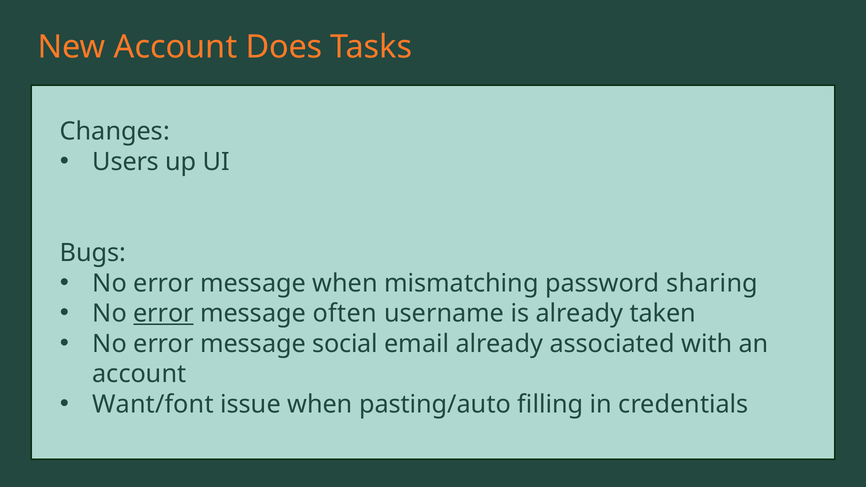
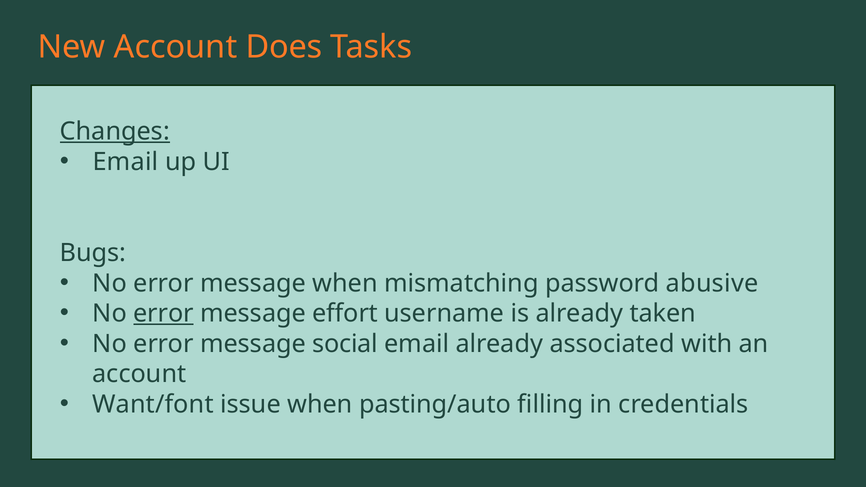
Changes underline: none -> present
Users at (126, 162): Users -> Email
sharing: sharing -> abusive
often: often -> effort
